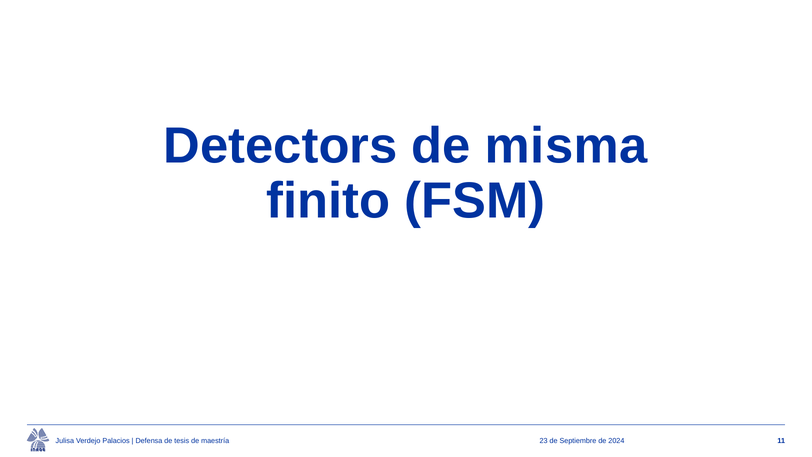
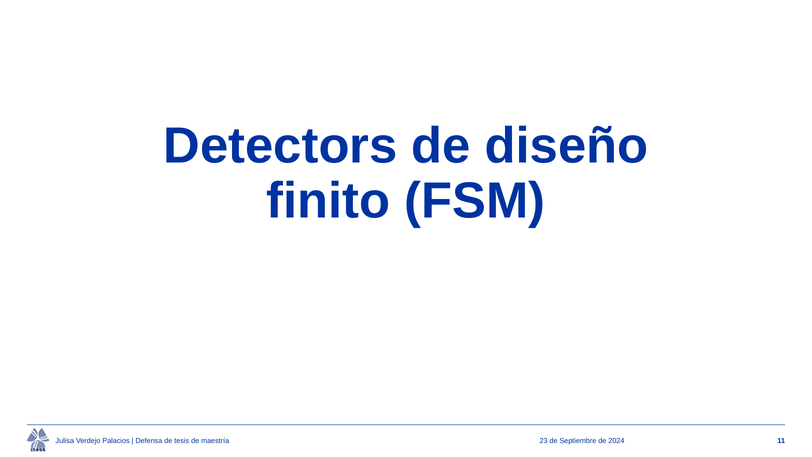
misma: misma -> diseño
